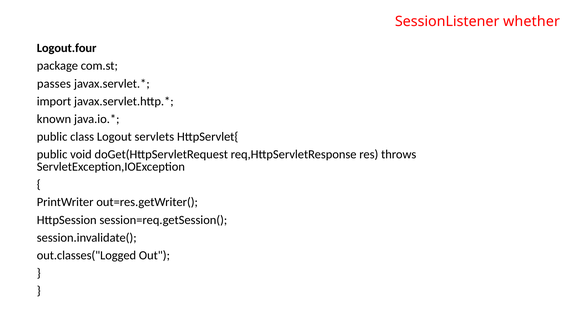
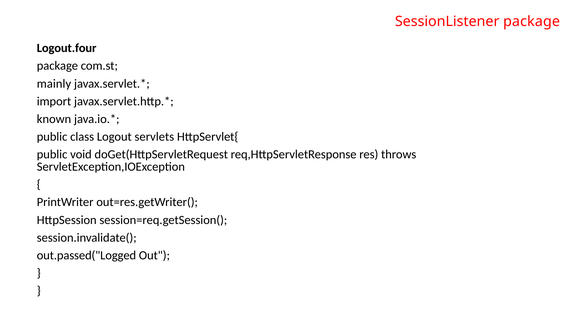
SessionListener whether: whether -> package
passes: passes -> mainly
out.classes("Logged: out.classes("Logged -> out.passed("Logged
